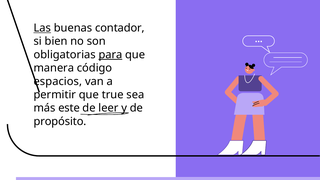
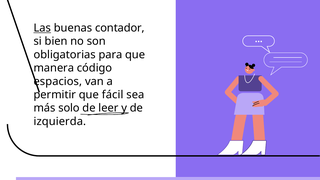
para underline: present -> none
true: true -> fácil
este: este -> solo
propósito: propósito -> izquierda
